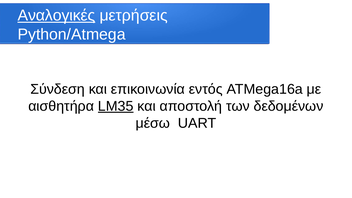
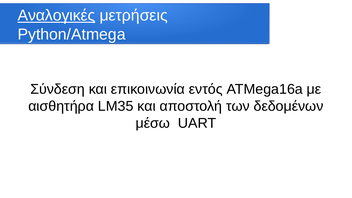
LM35 underline: present -> none
